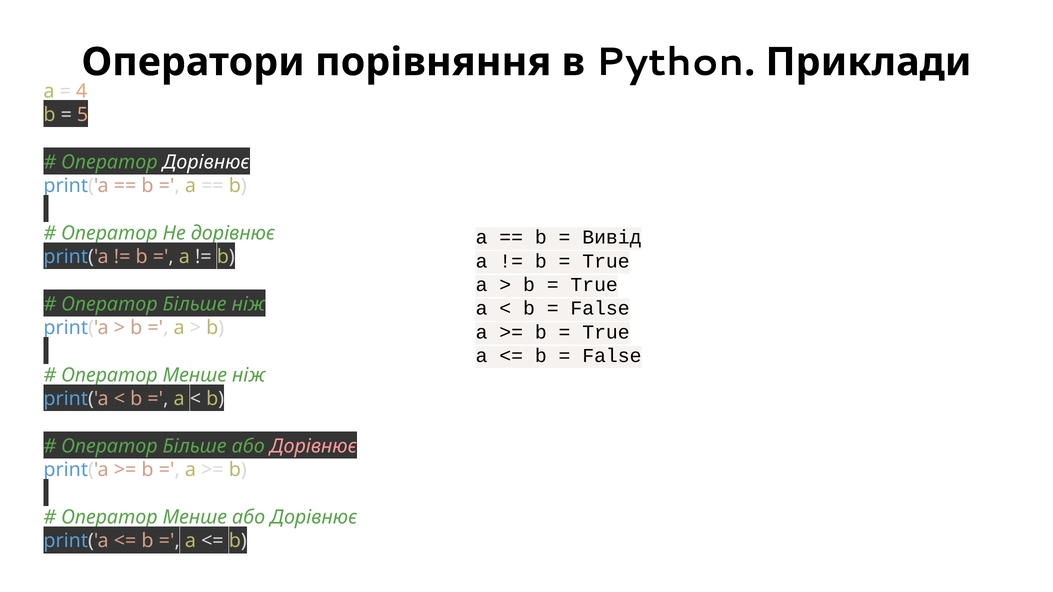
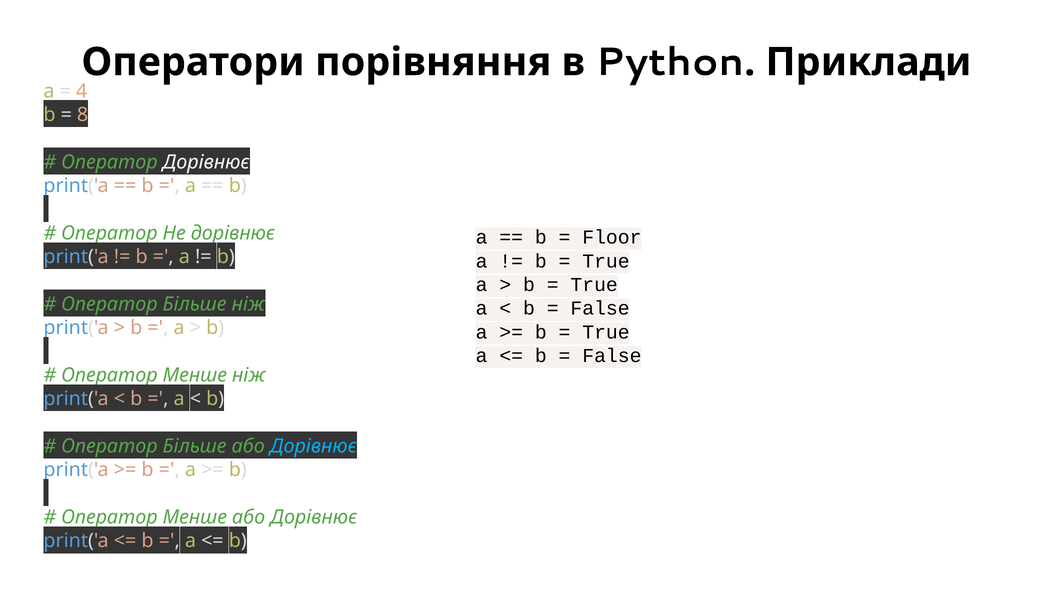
5: 5 -> 8
Вивід: Вивід -> Floor
Дорівнює at (313, 446) colour: pink -> light blue
